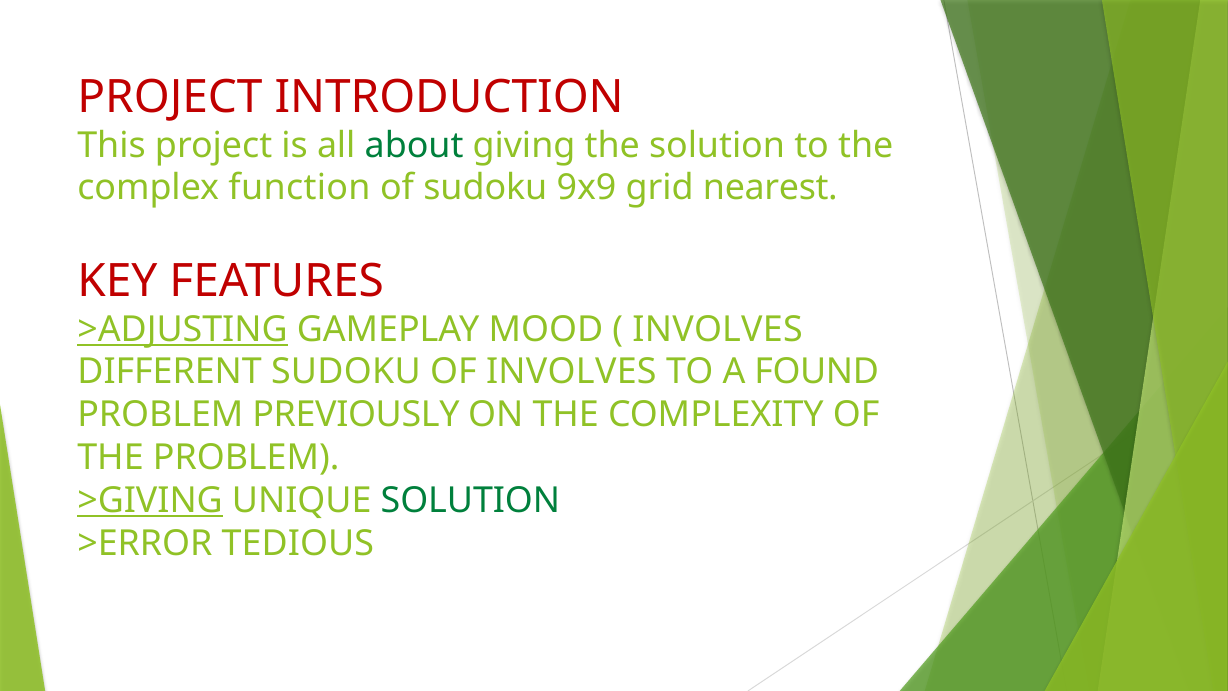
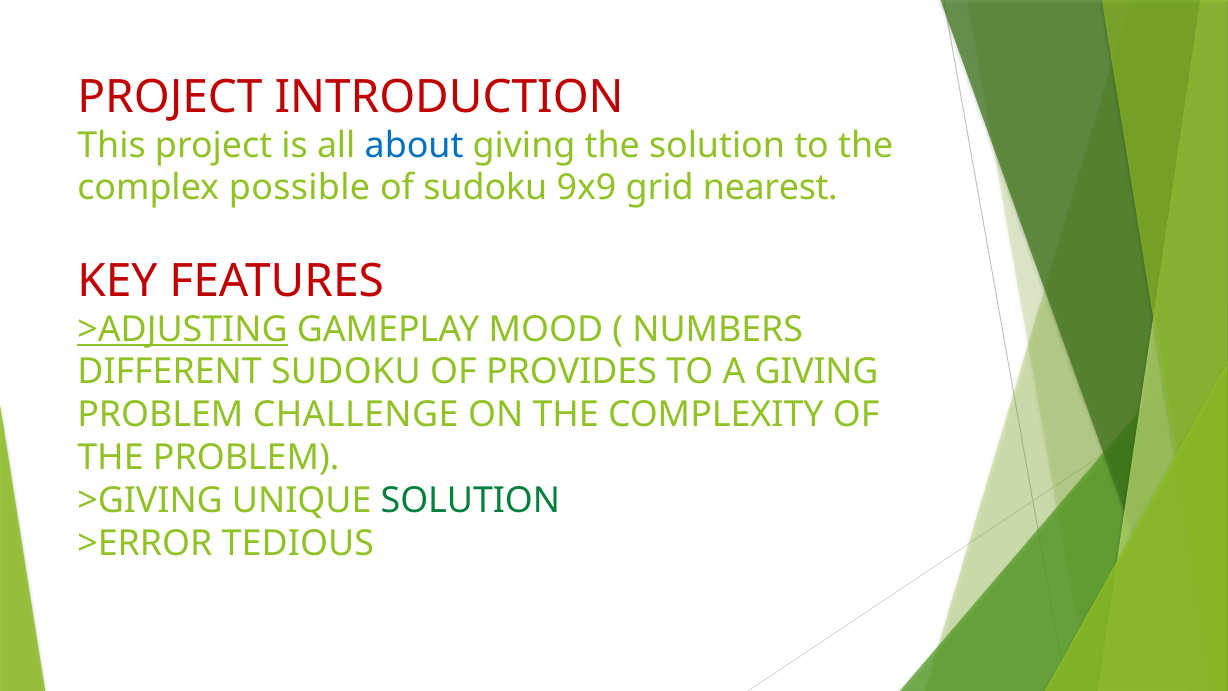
about colour: green -> blue
function: function -> possible
INVOLVES at (718, 329): INVOLVES -> NUMBERS
OF INVOLVES: INVOLVES -> PROVIDES
A FOUND: FOUND -> GIVING
PREVIOUSLY: PREVIOUSLY -> CHALLENGE
>GIVING underline: present -> none
